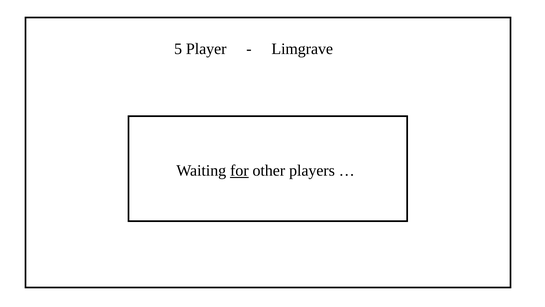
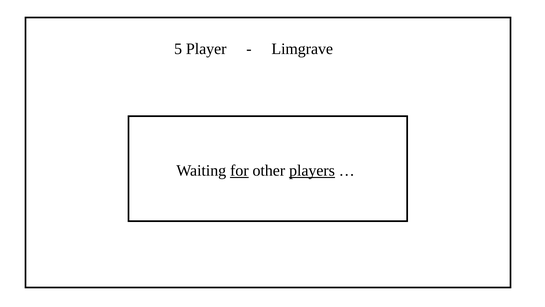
players underline: none -> present
